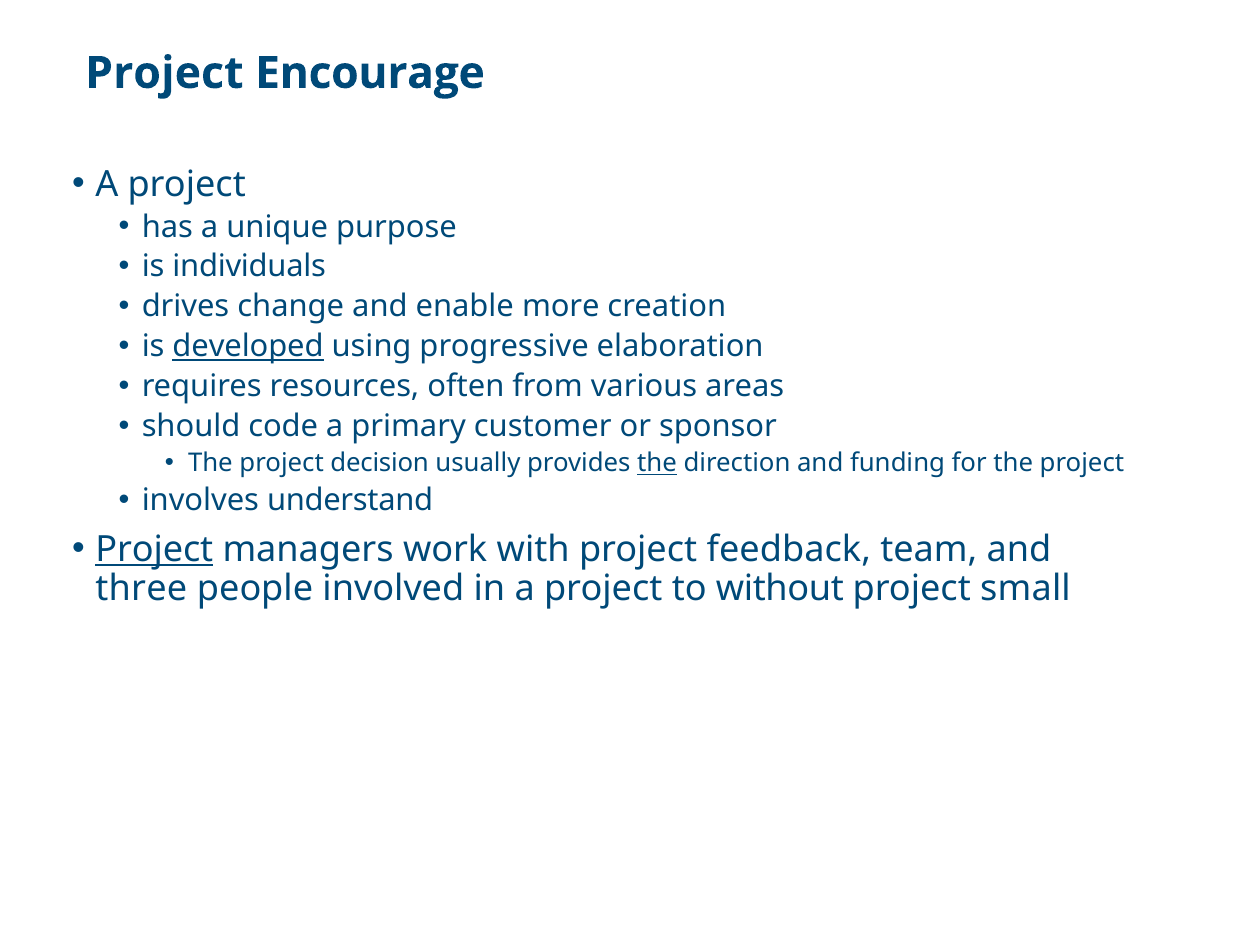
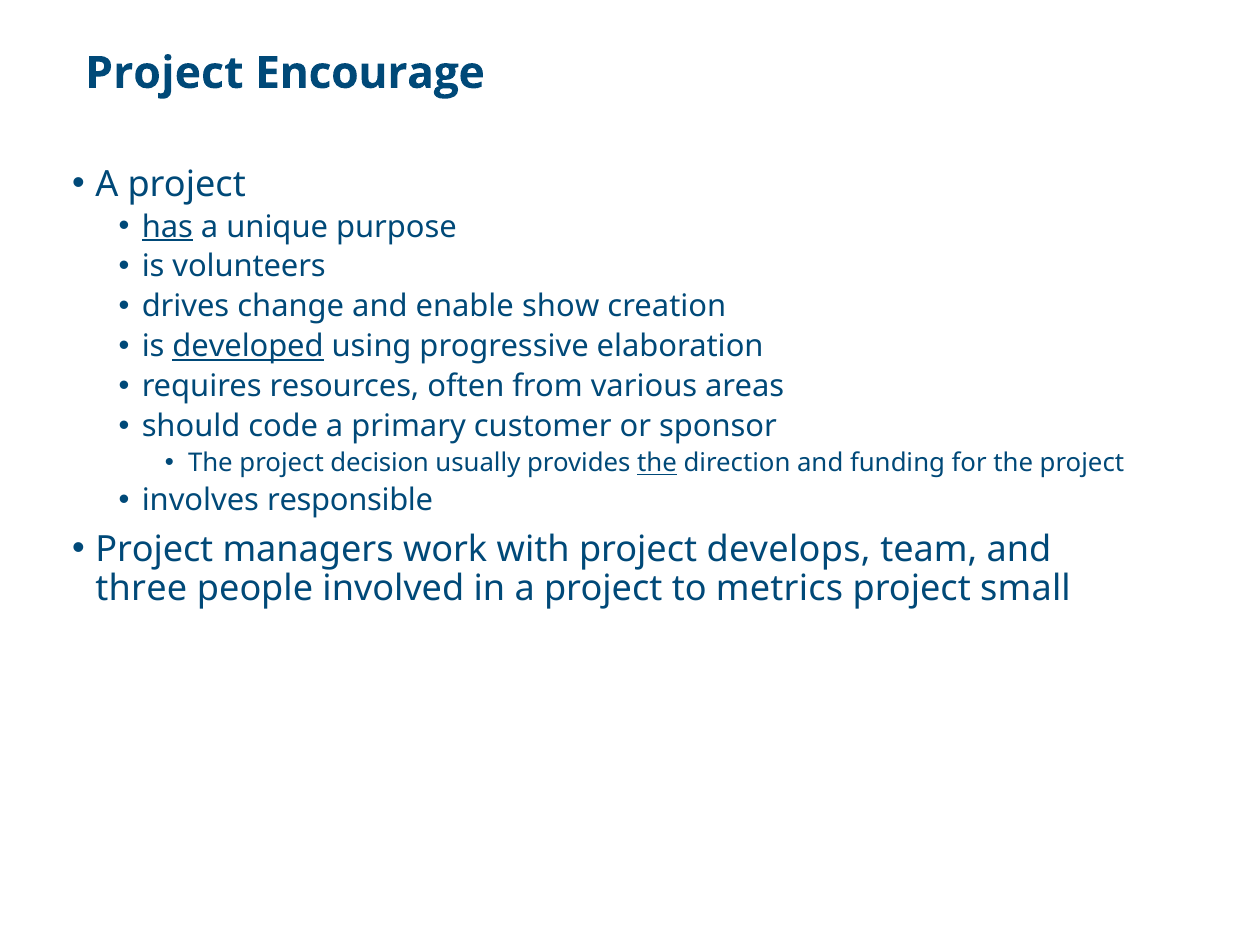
has underline: none -> present
individuals: individuals -> volunteers
more: more -> show
understand: understand -> responsible
Project at (154, 549) underline: present -> none
feedback: feedback -> develops
without: without -> metrics
